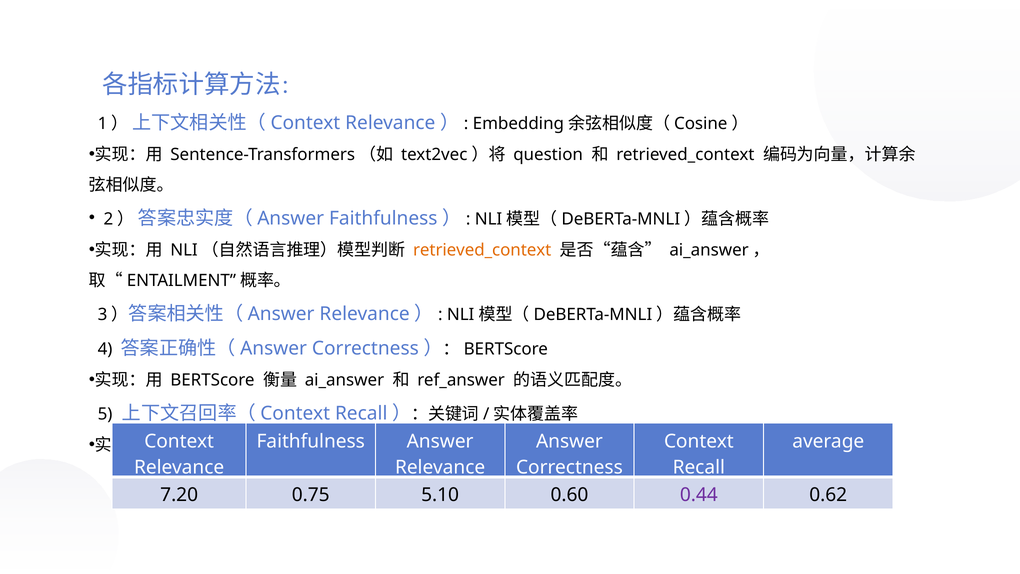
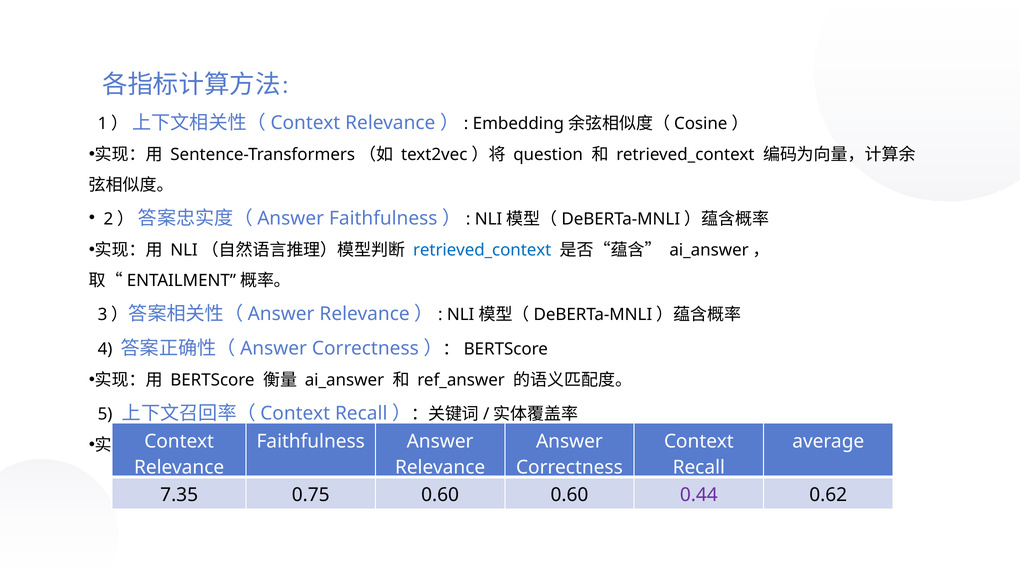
retrieved_context at (482, 250) colour: orange -> blue
7.20: 7.20 -> 7.35
0.75 5.10: 5.10 -> 0.60
